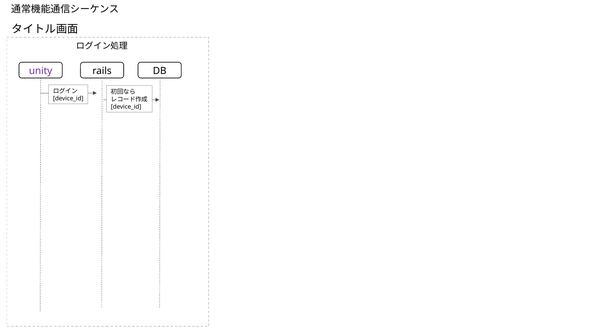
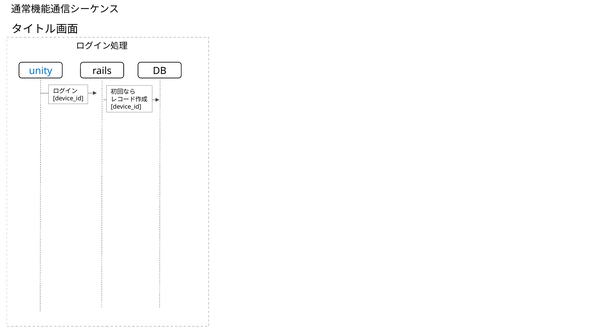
unity colour: purple -> blue
